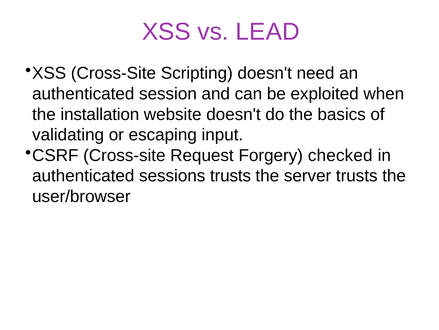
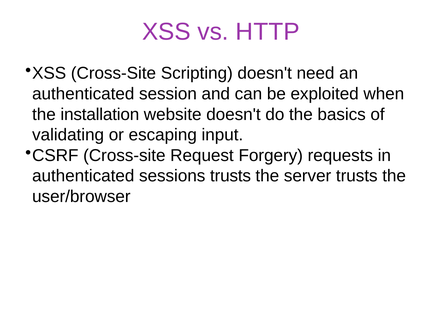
LEAD: LEAD -> HTTP
checked: checked -> requests
